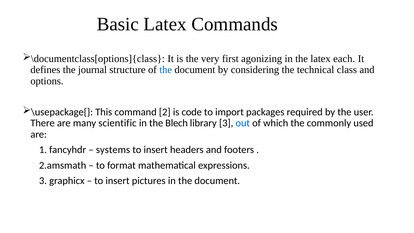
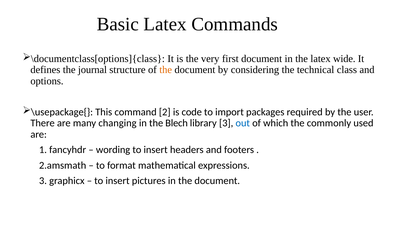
first agonizing: agonizing -> document
each: each -> wide
the at (166, 70) colour: blue -> orange
scientific: scientific -> changing
systems: systems -> wording
